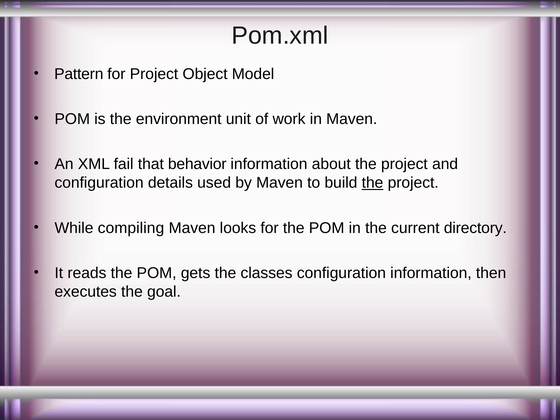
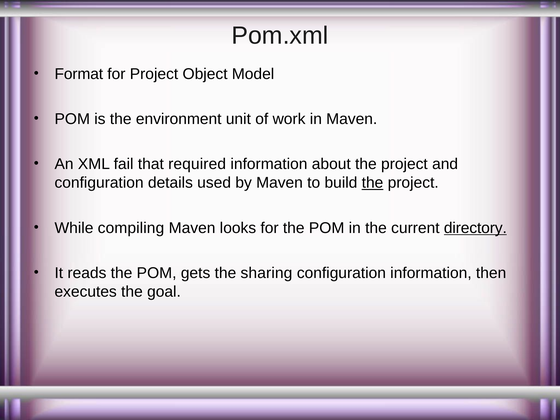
Pattern: Pattern -> Format
behavior: behavior -> required
directory underline: none -> present
classes: classes -> sharing
